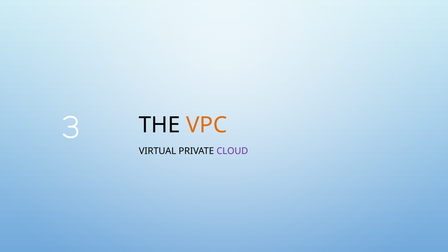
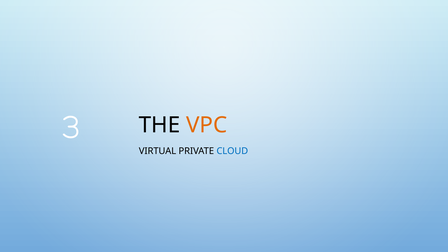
CLOUD colour: purple -> blue
